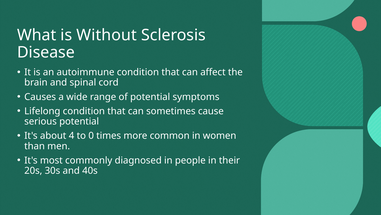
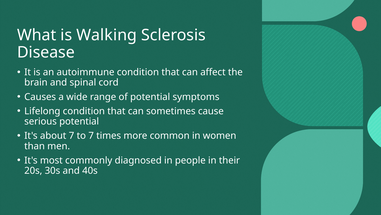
Without: Without -> Walking
about 4: 4 -> 7
to 0: 0 -> 7
